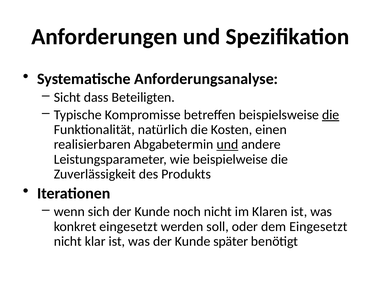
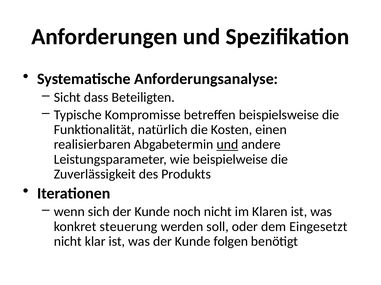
die at (331, 115) underline: present -> none
konkret eingesetzt: eingesetzt -> steuerung
später: später -> folgen
